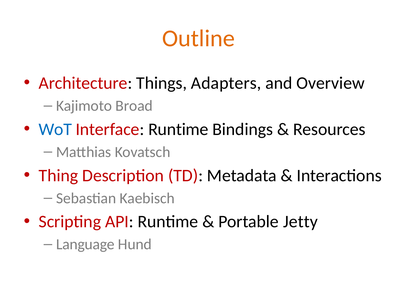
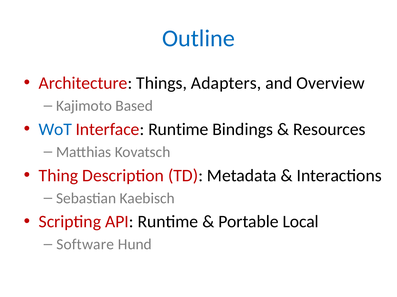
Outline colour: orange -> blue
Broad: Broad -> Based
Jetty: Jetty -> Local
Language: Language -> Software
